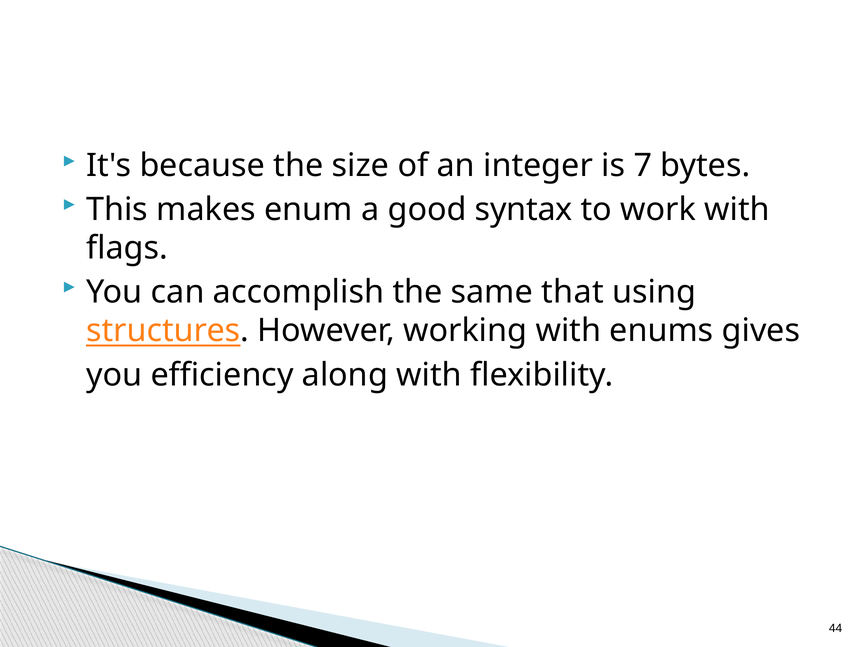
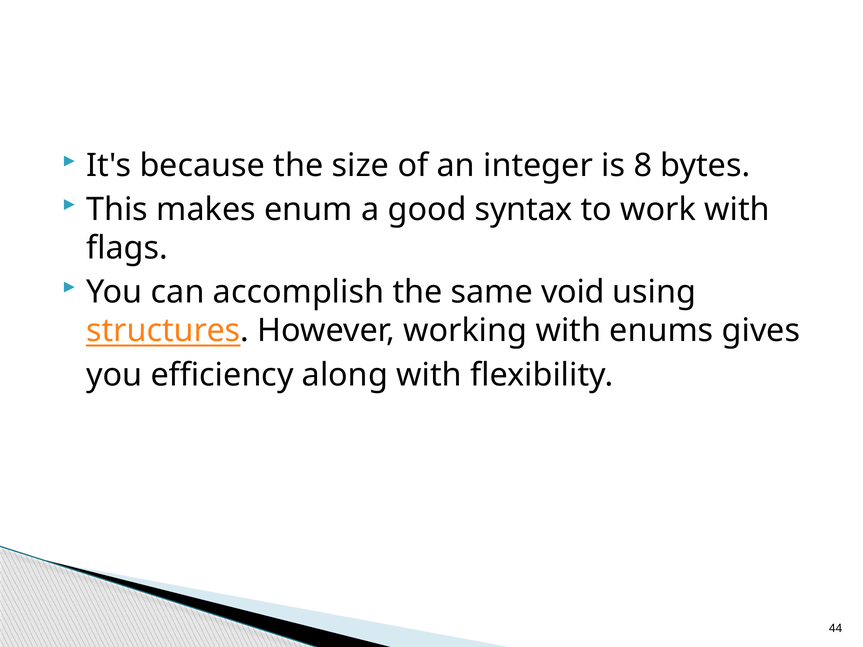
7: 7 -> 8
that: that -> void
